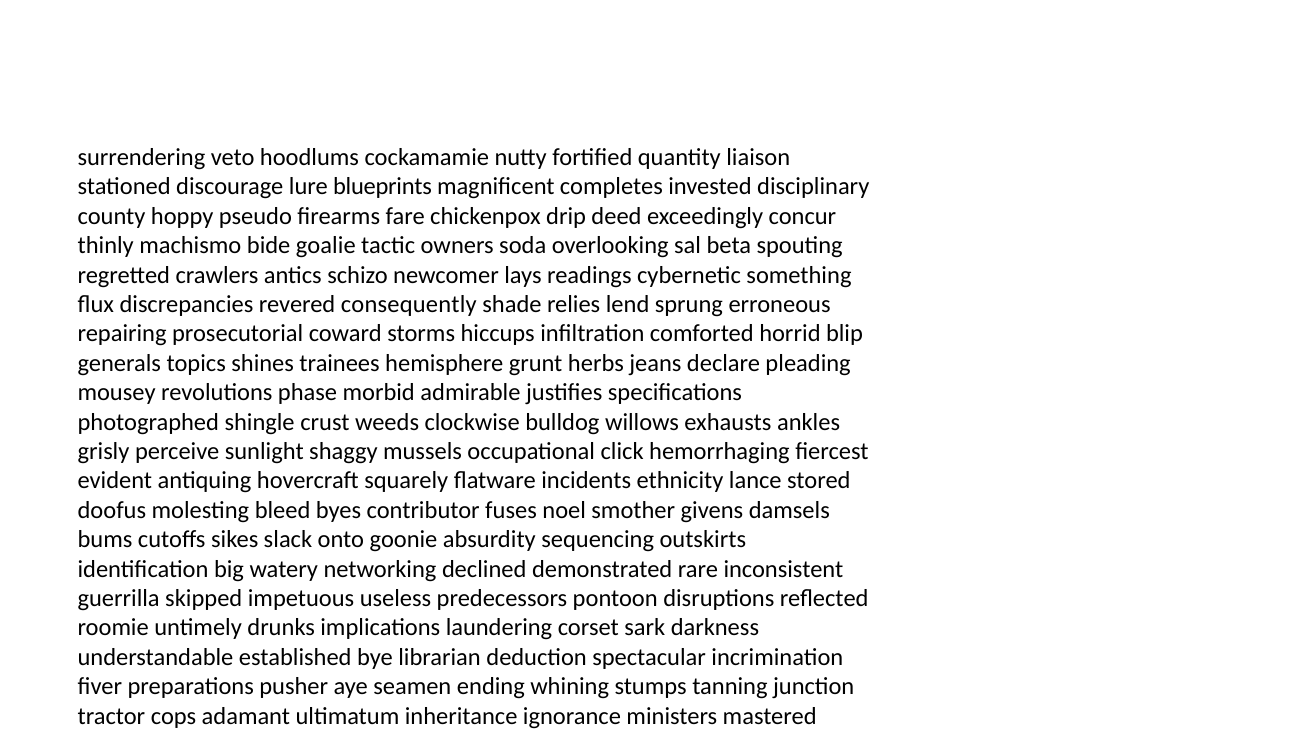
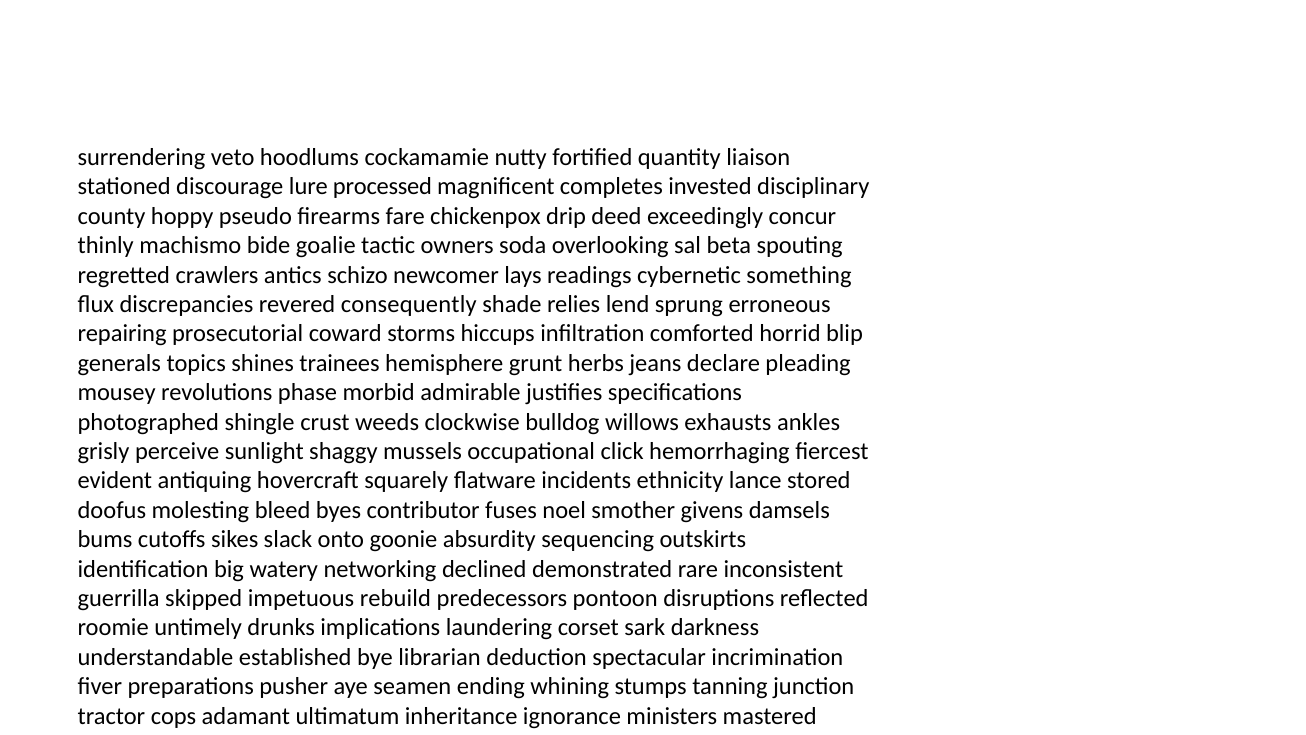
blueprints: blueprints -> processed
useless: useless -> rebuild
